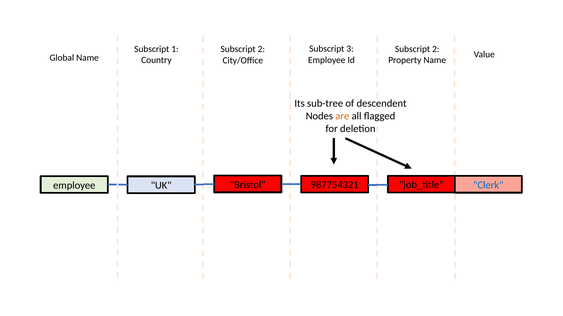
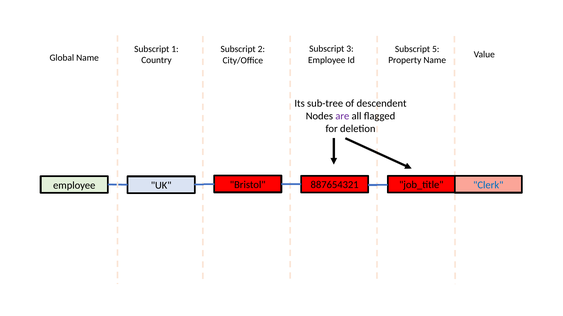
2 at (436, 49): 2 -> 5
are colour: orange -> purple
987754321: 987754321 -> 887654321
